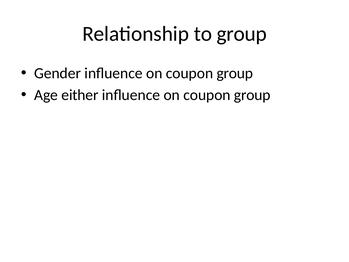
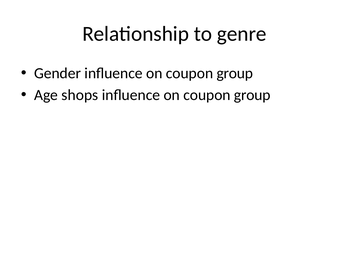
to group: group -> genre
either: either -> shops
